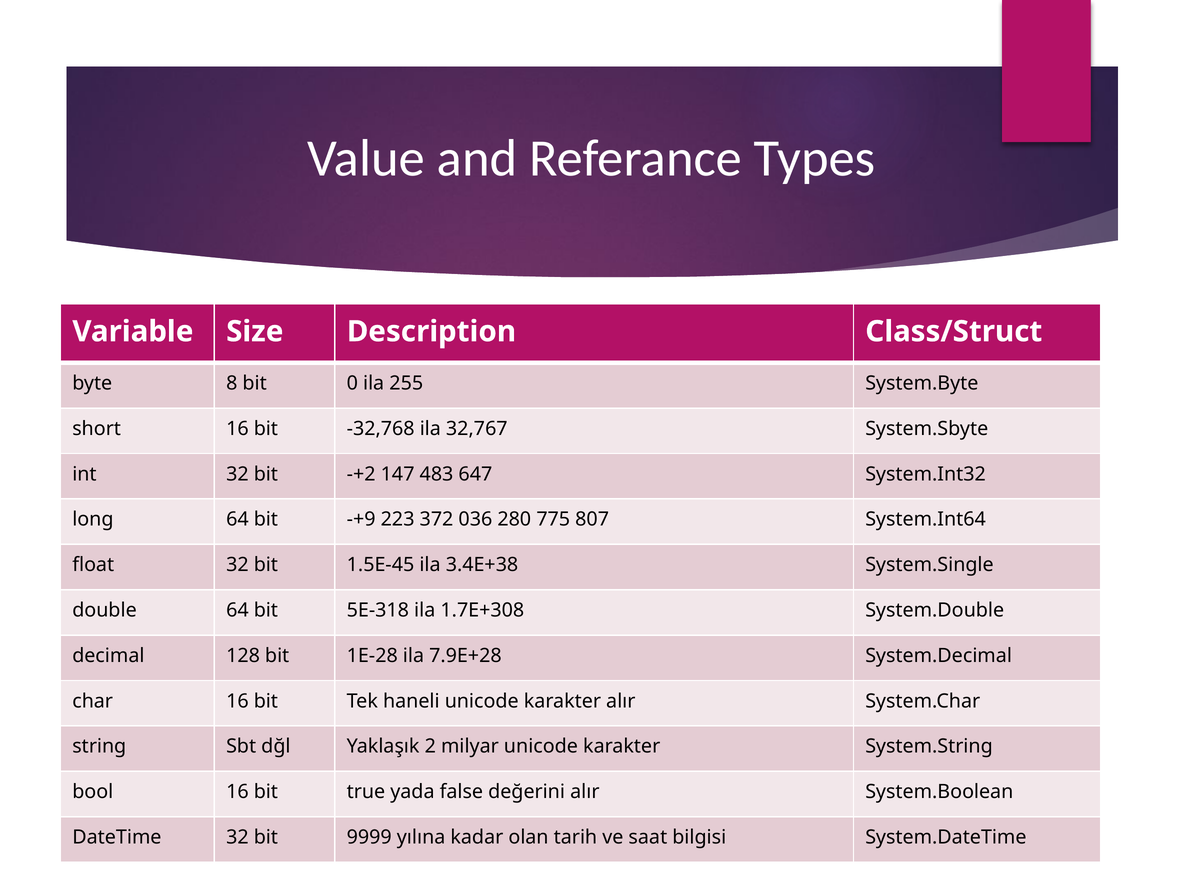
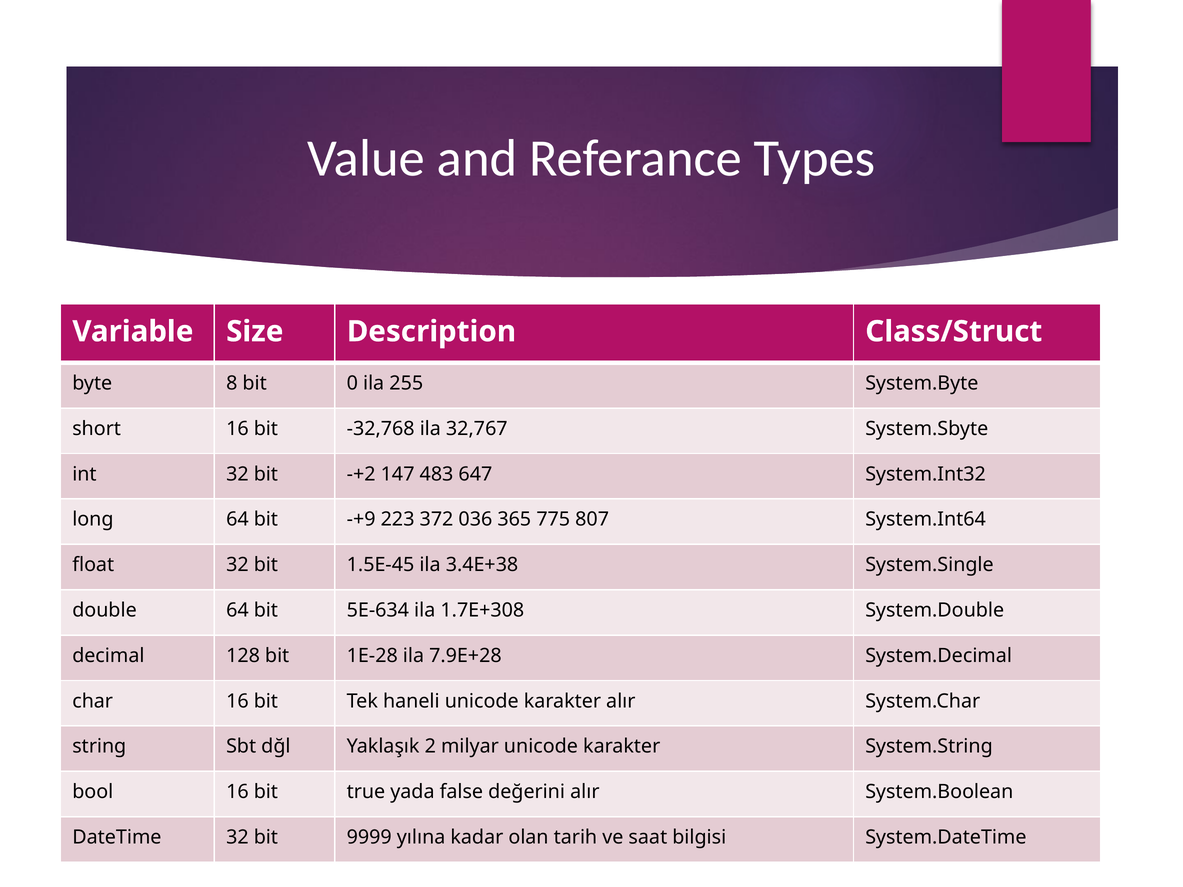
280: 280 -> 365
5E-318: 5E-318 -> 5E-634
